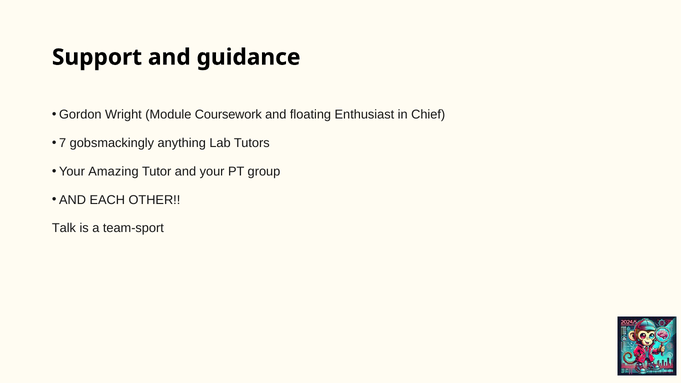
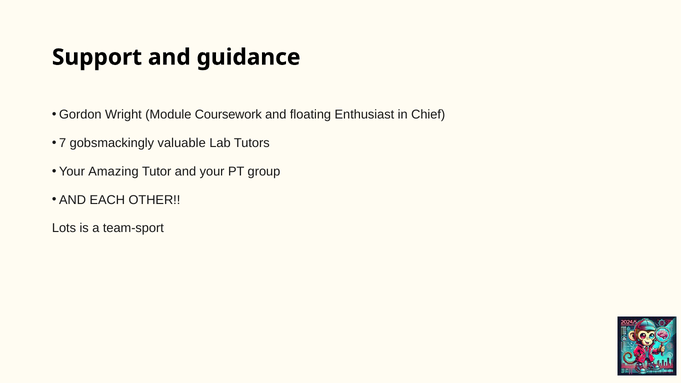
anything: anything -> valuable
Talk: Talk -> Lots
